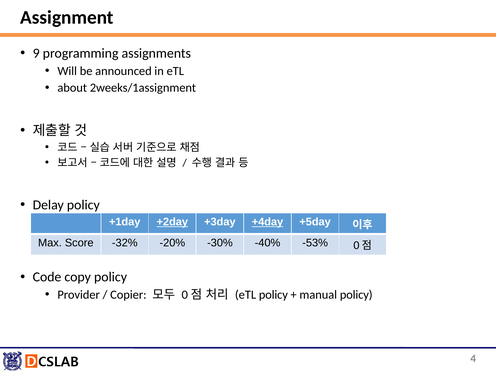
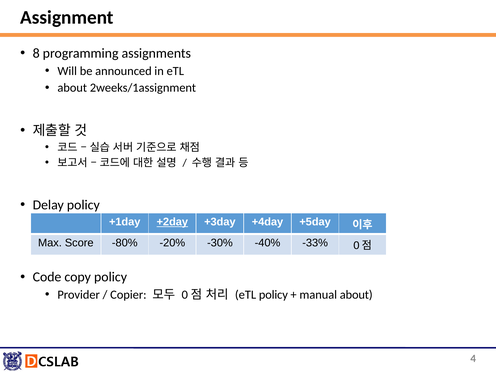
9: 9 -> 8
+4day underline: present -> none
-32%: -32% -> -80%
-53%: -53% -> -33%
manual policy: policy -> about
